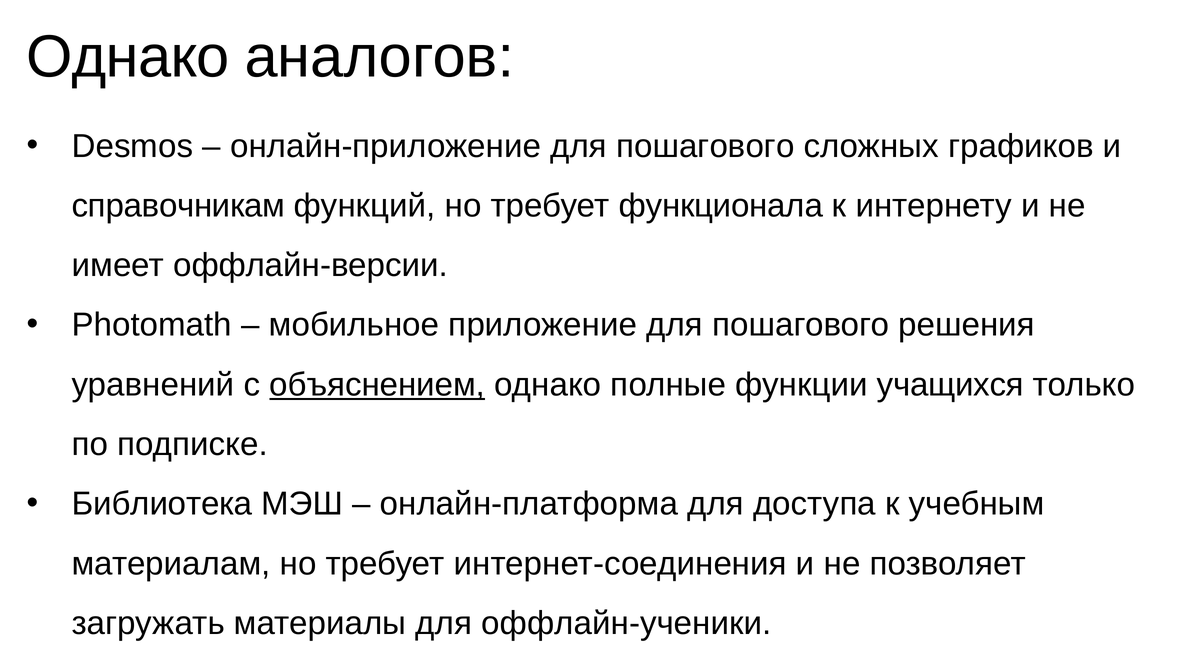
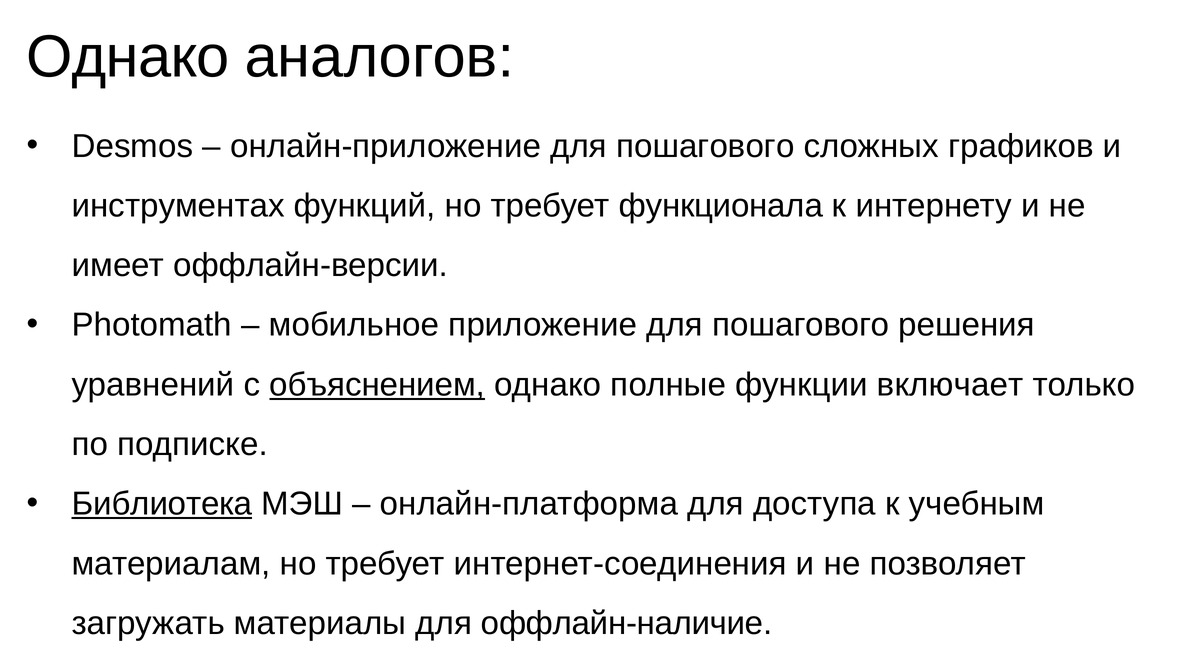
справочникам: справочникам -> инструментах
учащихся: учащихся -> включает
Библиотека underline: none -> present
оффлайн-ученики: оффлайн-ученики -> оффлайн-наличие
